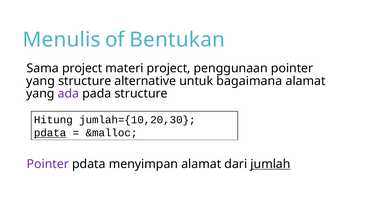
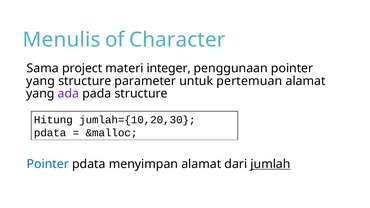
Bentukan: Bentukan -> Character
materi project: project -> integer
alternative: alternative -> parameter
bagaimana: bagaimana -> pertemuan
pdata at (50, 133) underline: present -> none
Pointer at (48, 164) colour: purple -> blue
